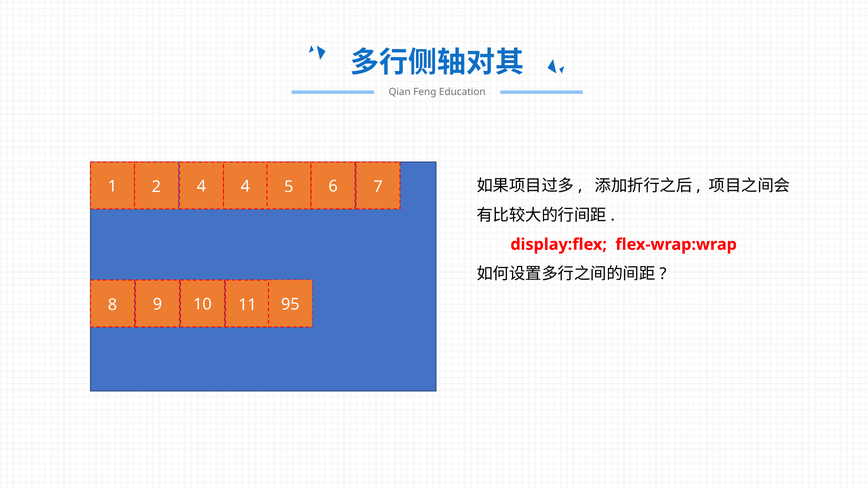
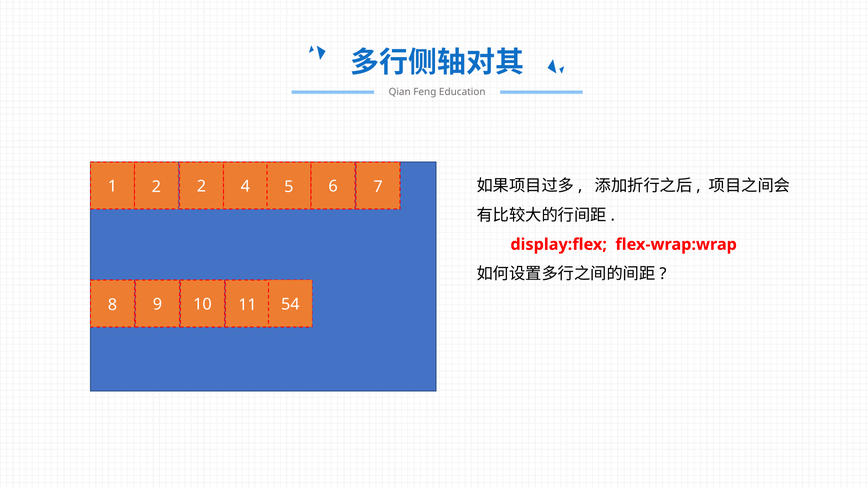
2 4: 4 -> 2
95: 95 -> 54
